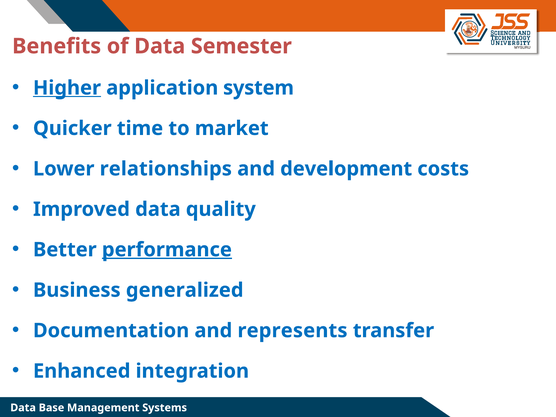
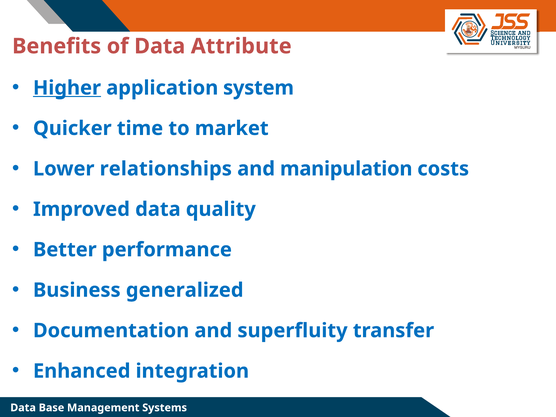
Semester: Semester -> Attribute
development: development -> manipulation
performance underline: present -> none
represents: represents -> superfluity
